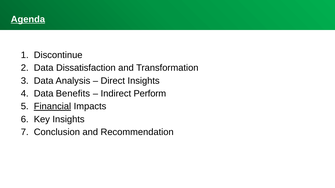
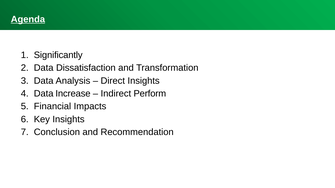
Discontinue: Discontinue -> Significantly
Benefits: Benefits -> Increase
Financial underline: present -> none
